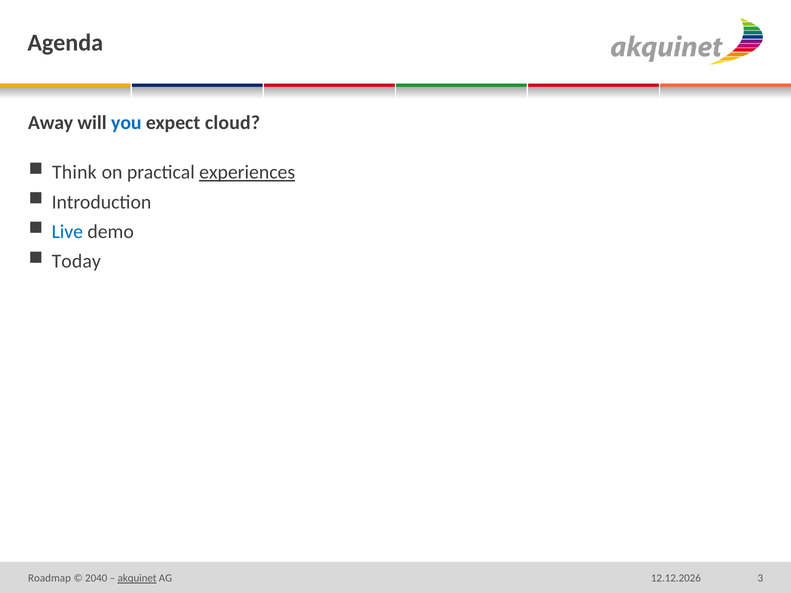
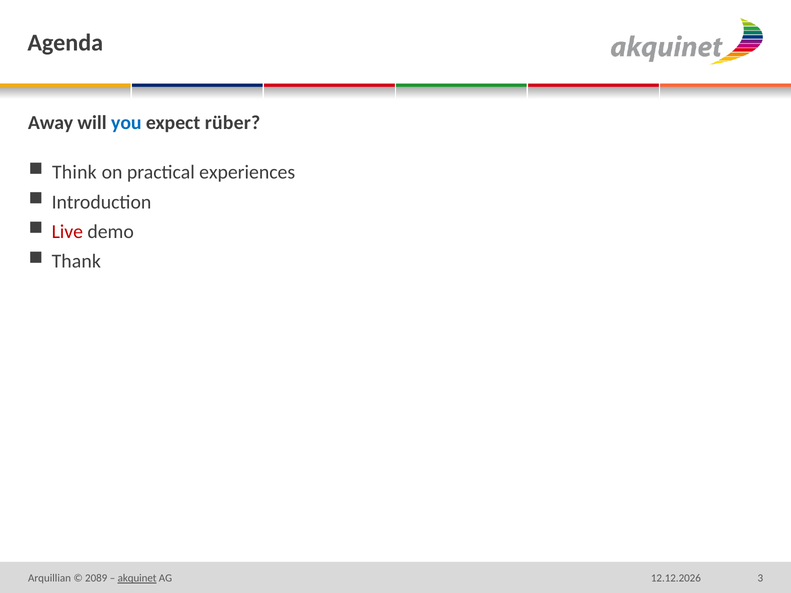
cloud: cloud -> rüber
experiences underline: present -> none
Live colour: blue -> red
Today: Today -> Thank
Roadmap: Roadmap -> Arquillian
2040: 2040 -> 2089
